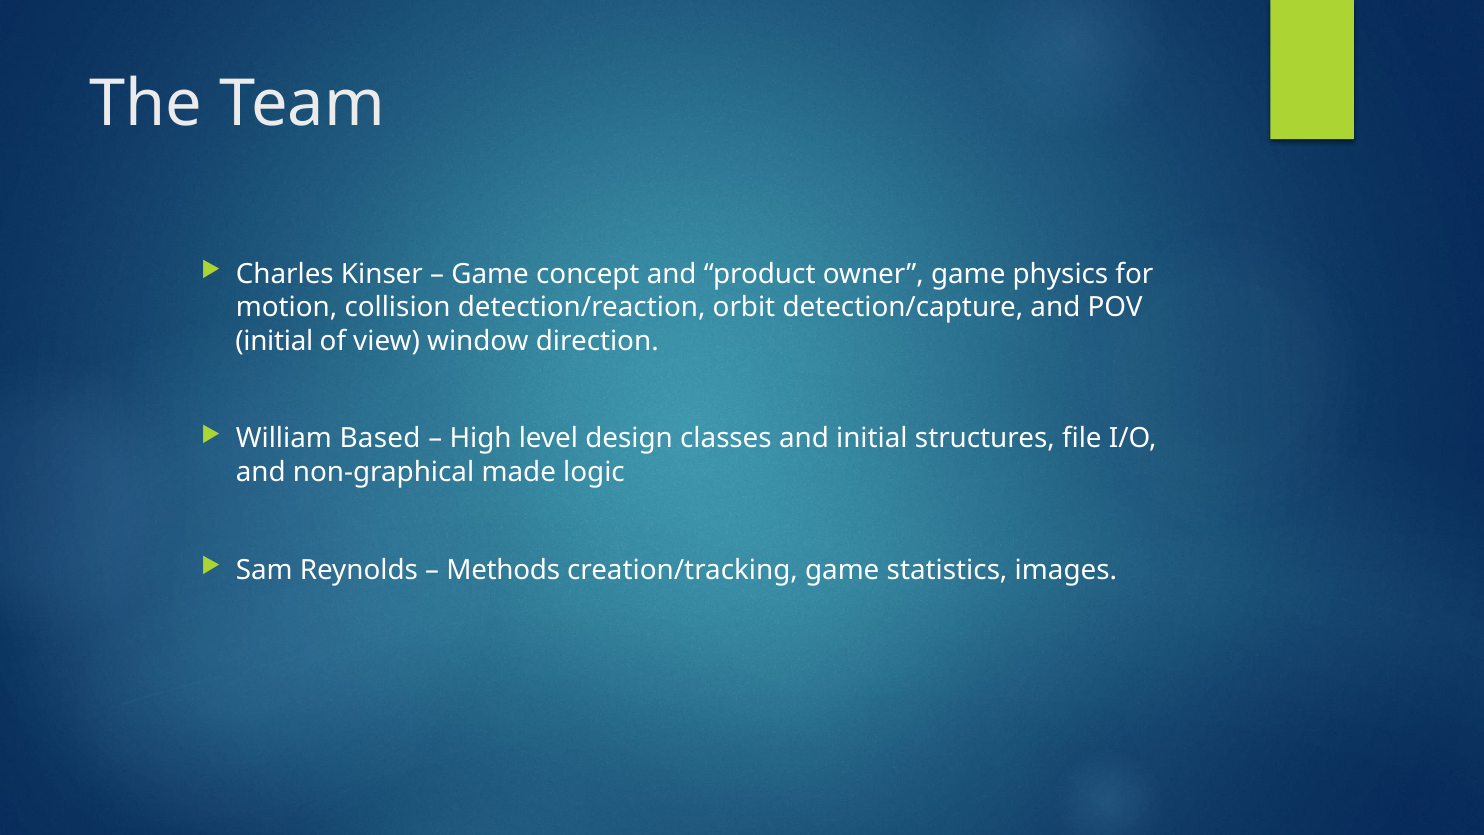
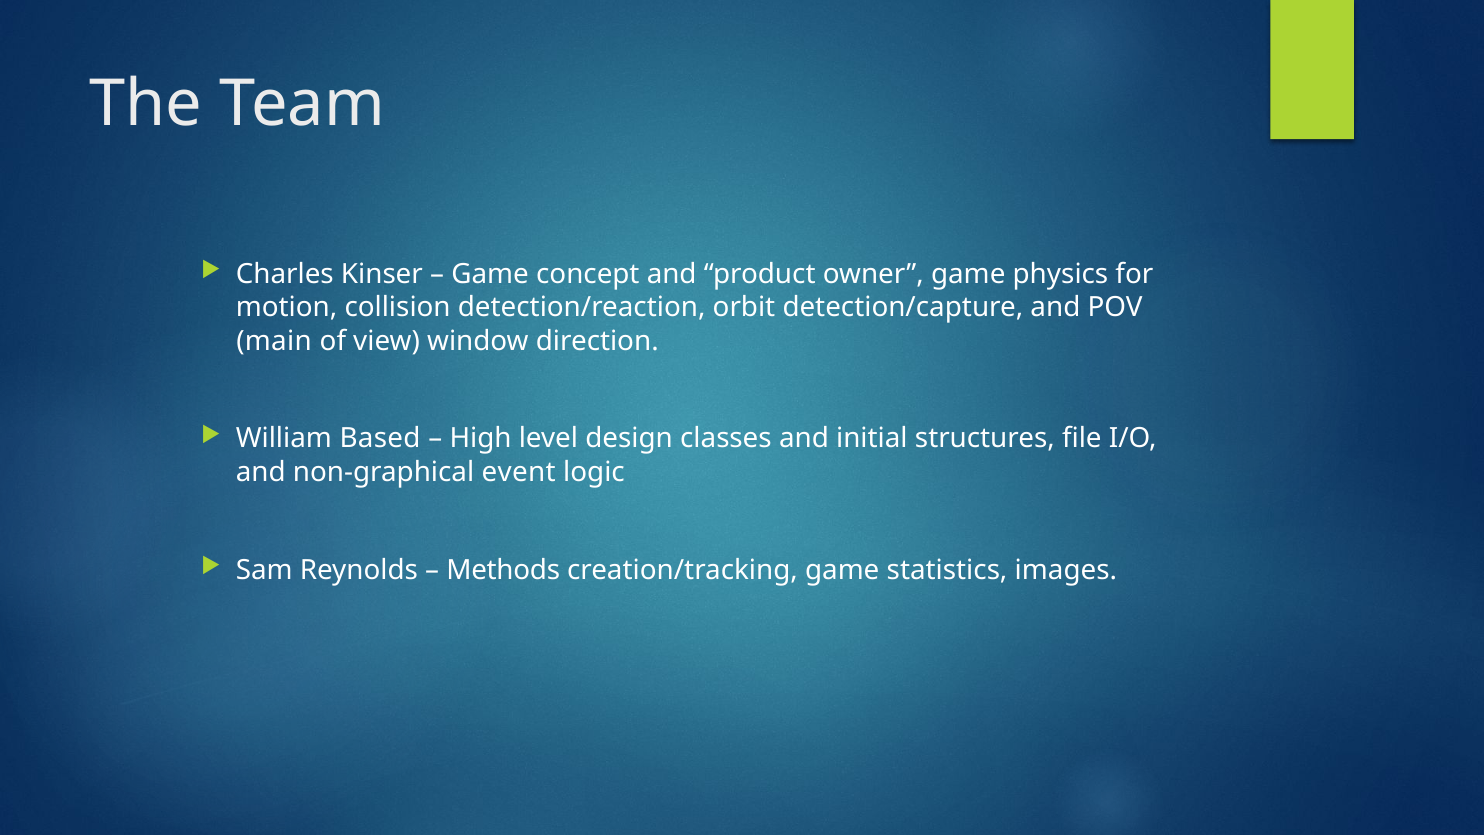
initial at (274, 341): initial -> main
made: made -> event
